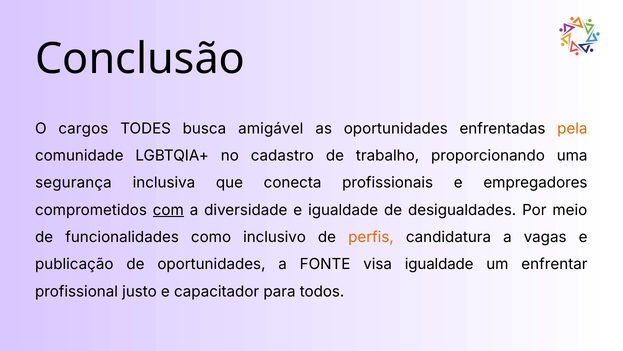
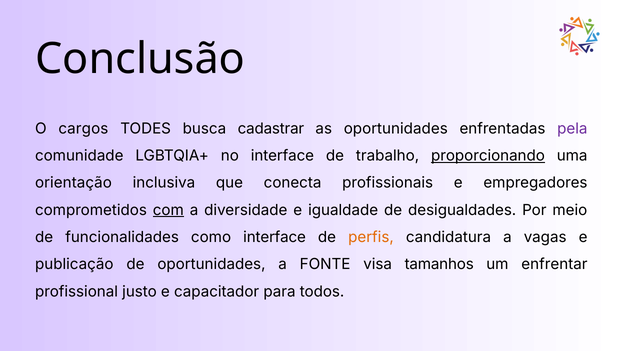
amigável: amigável -> cadastrar
pela colour: orange -> purple
no cadastro: cadastro -> interface
proporcionando underline: none -> present
segurança: segurança -> orientação
como inclusivo: inclusivo -> interface
visa igualdade: igualdade -> tamanhos
